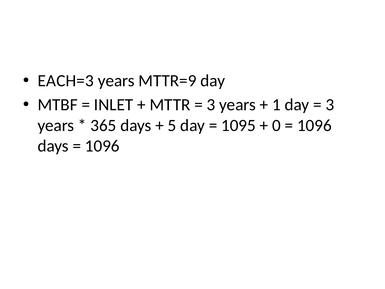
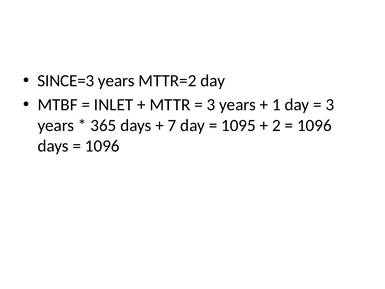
EACH=3: EACH=3 -> SINCE=3
MTTR=9: MTTR=9 -> MTTR=2
5: 5 -> 7
0: 0 -> 2
